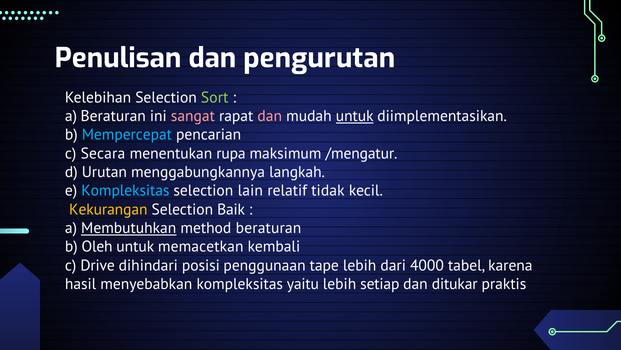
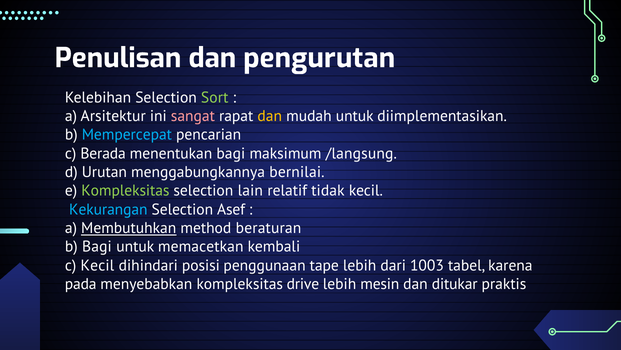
a Beraturan: Beraturan -> Arsitektur
dan at (270, 116) colour: pink -> yellow
untuk at (355, 116) underline: present -> none
Secara: Secara -> Berada
menentukan rupa: rupa -> bagi
/mengatur: /mengatur -> /langsung
langkah: langkah -> bernilai
Kompleksitas at (125, 190) colour: light blue -> light green
Kekurangan colour: yellow -> light blue
Baik: Baik -> Asef
b Oleh: Oleh -> Bagi
c Drive: Drive -> Kecil
4000: 4000 -> 1003
hasil: hasil -> pada
yaitu: yaitu -> drive
setiap: setiap -> mesin
